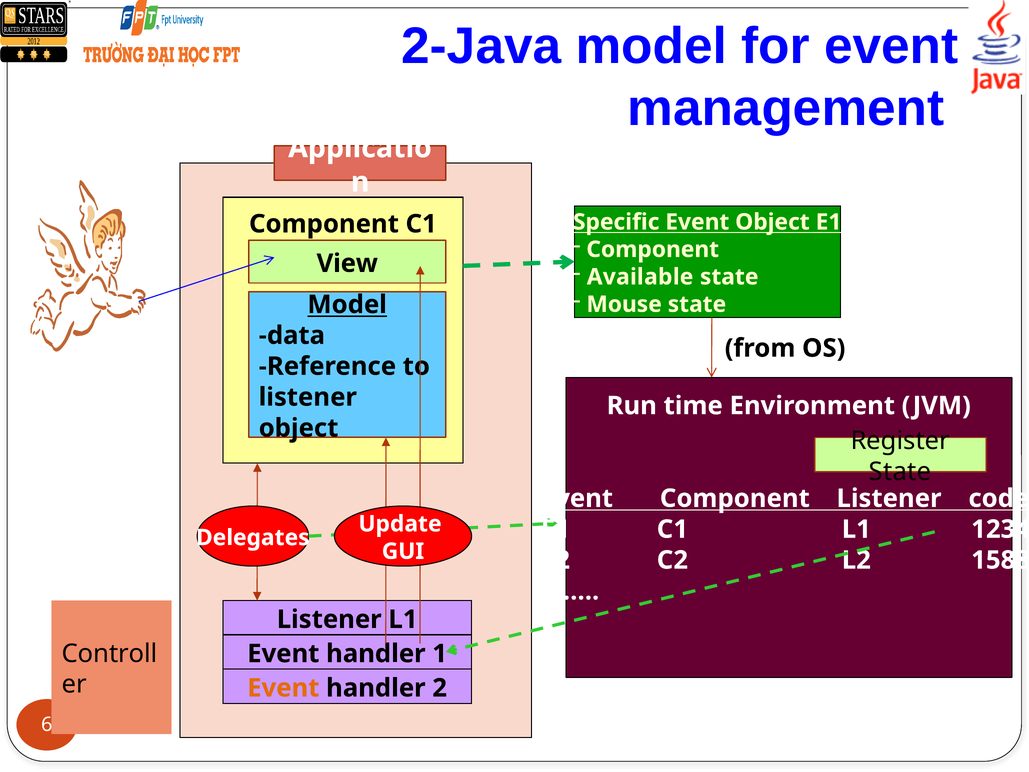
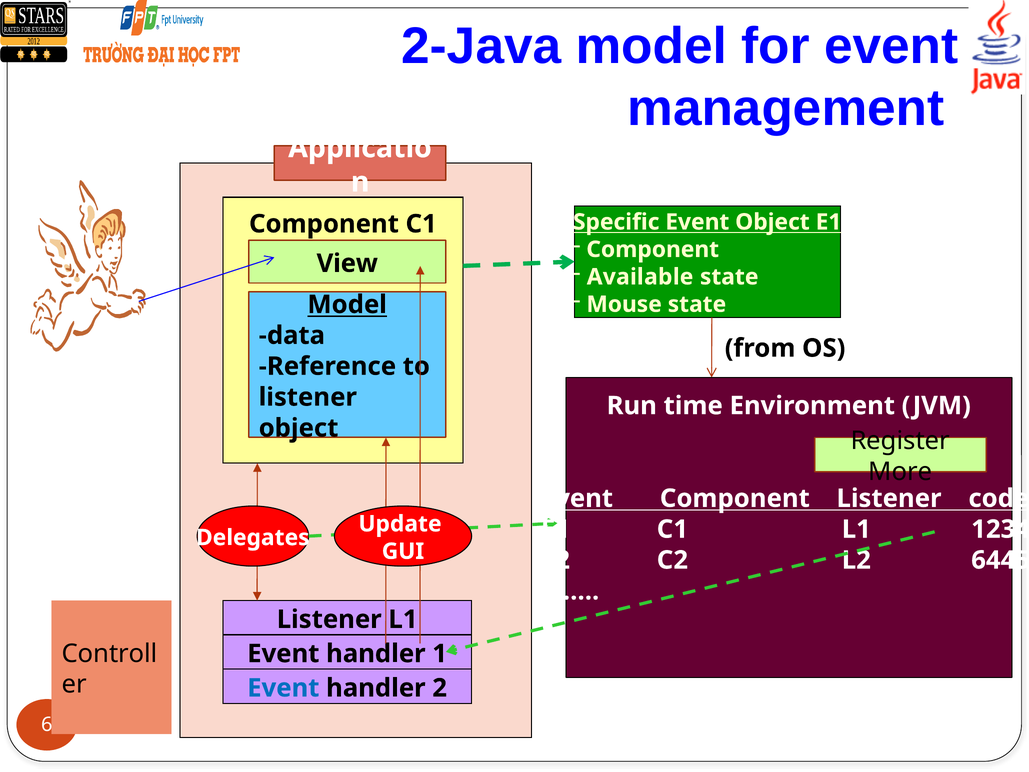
State at (900, 472): State -> More
1588: 1588 -> 6445
Event at (283, 688) colour: orange -> blue
